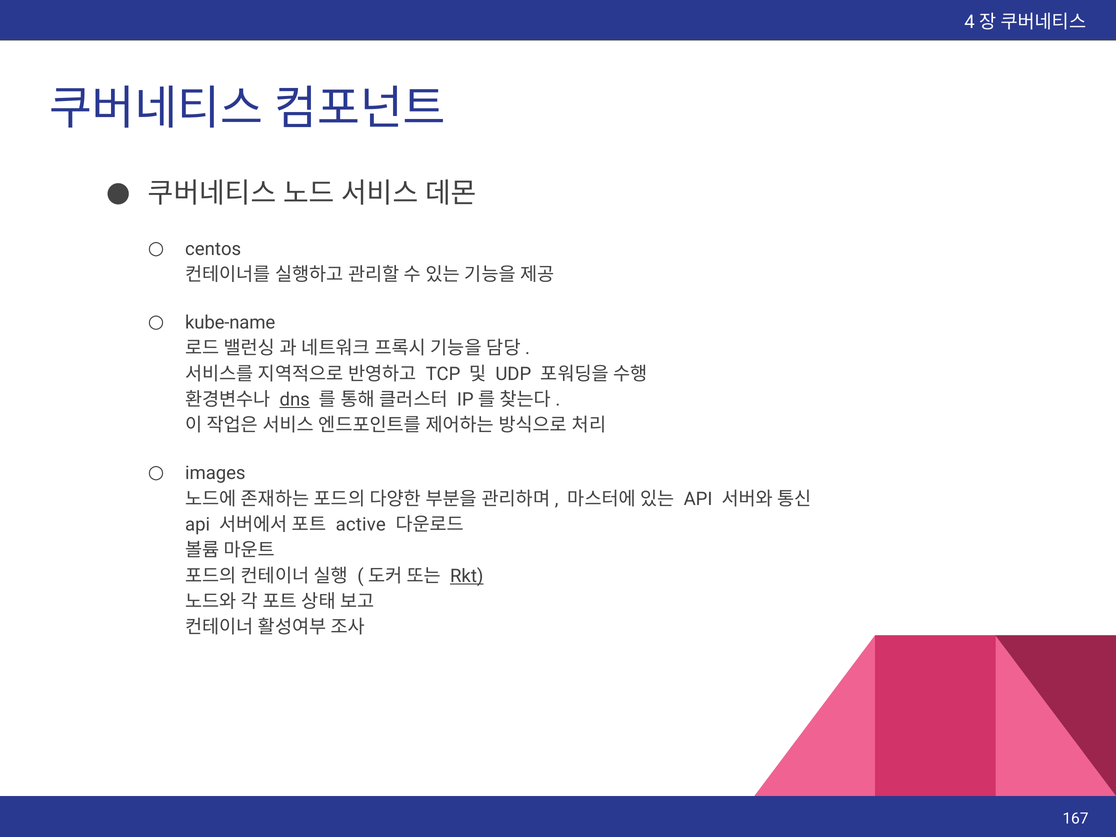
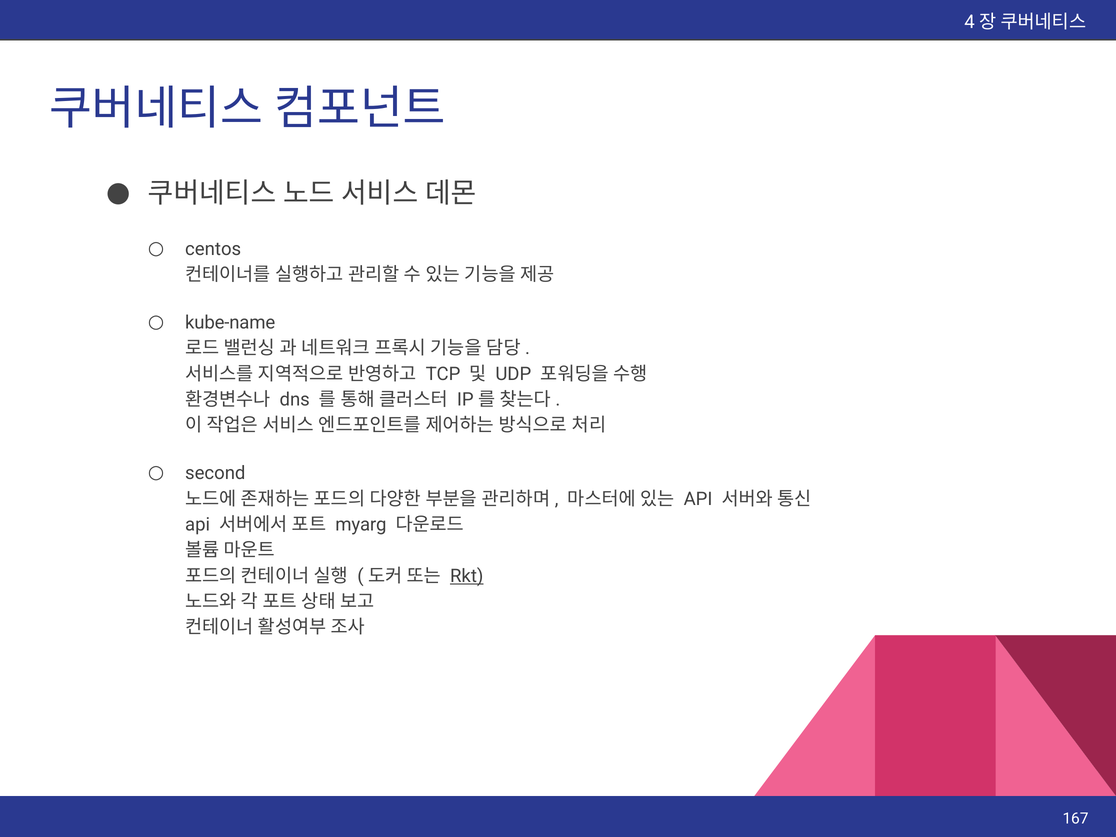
dns underline: present -> none
images: images -> second
active: active -> myarg
